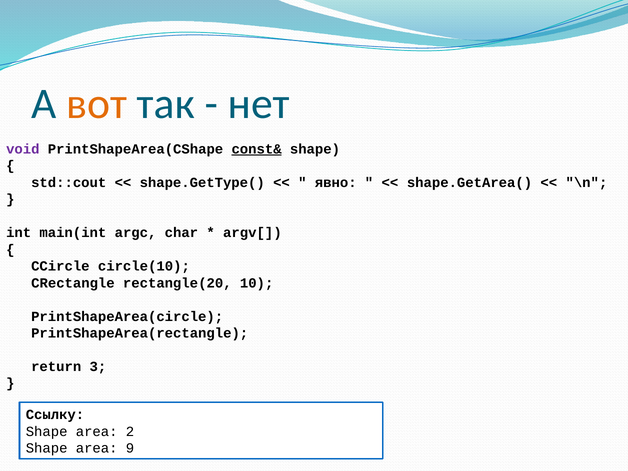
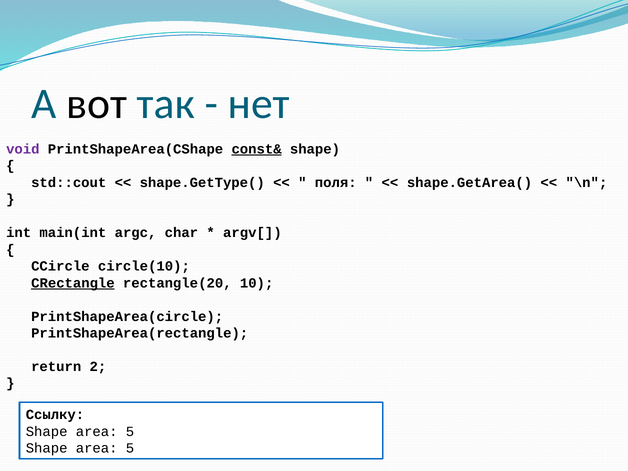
вот colour: orange -> black
явно: явно -> поля
CRectangle underline: none -> present
3: 3 -> 2
2 at (130, 431): 2 -> 5
9 at (130, 448): 9 -> 5
